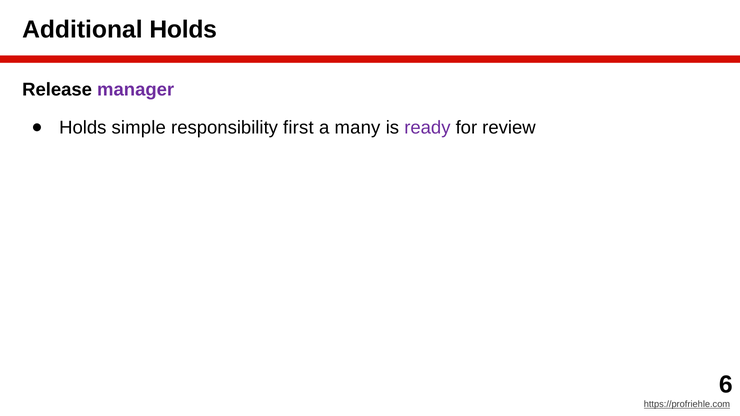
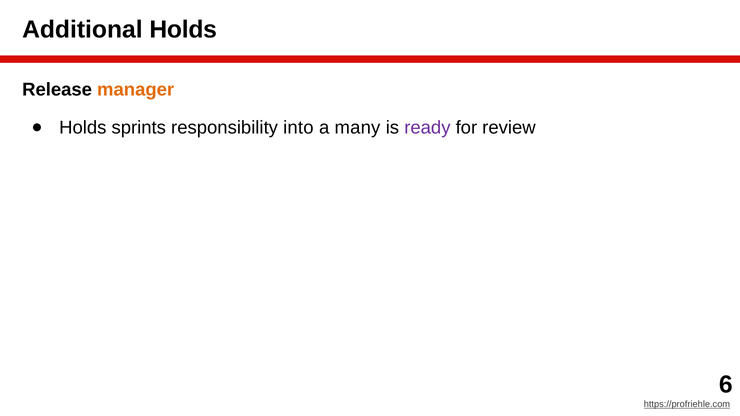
manager colour: purple -> orange
simple: simple -> sprints
first: first -> into
